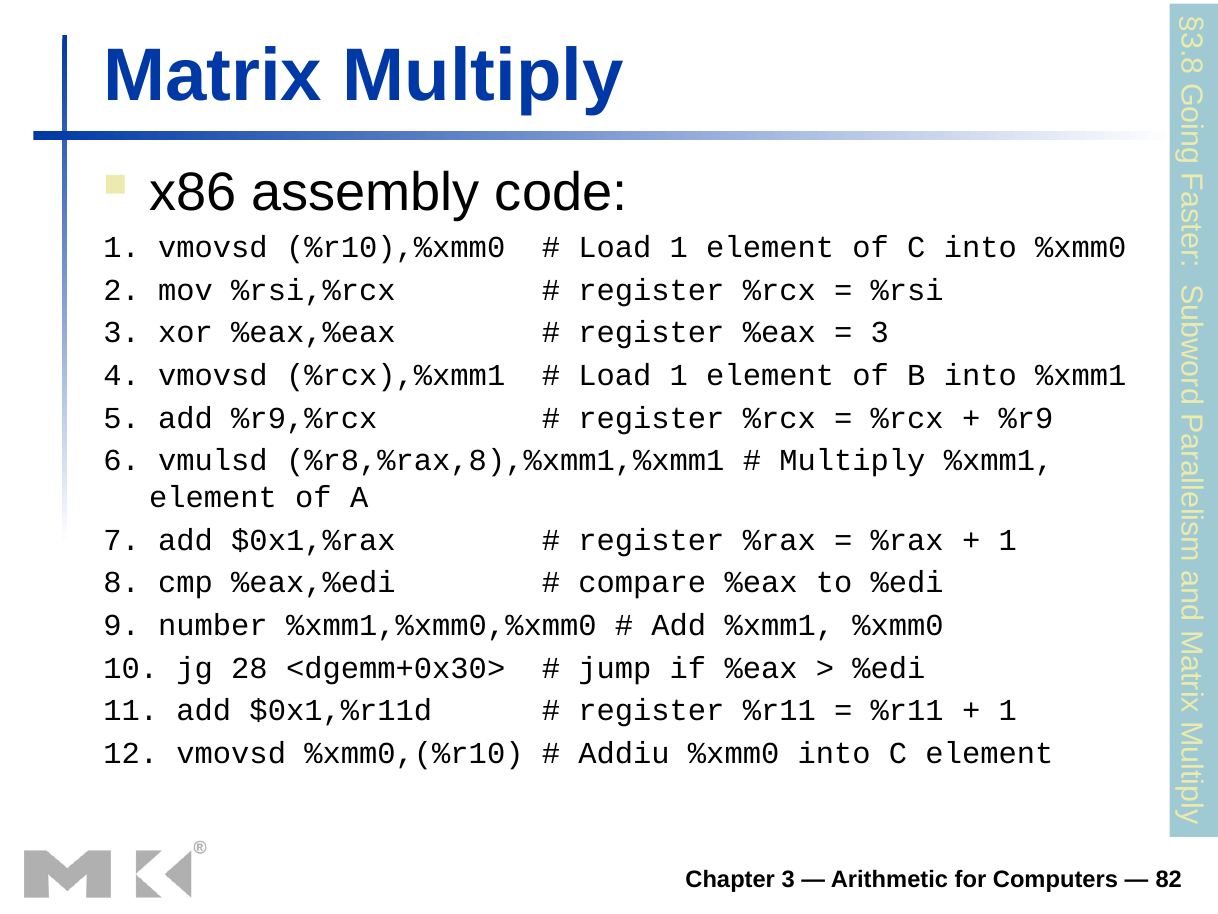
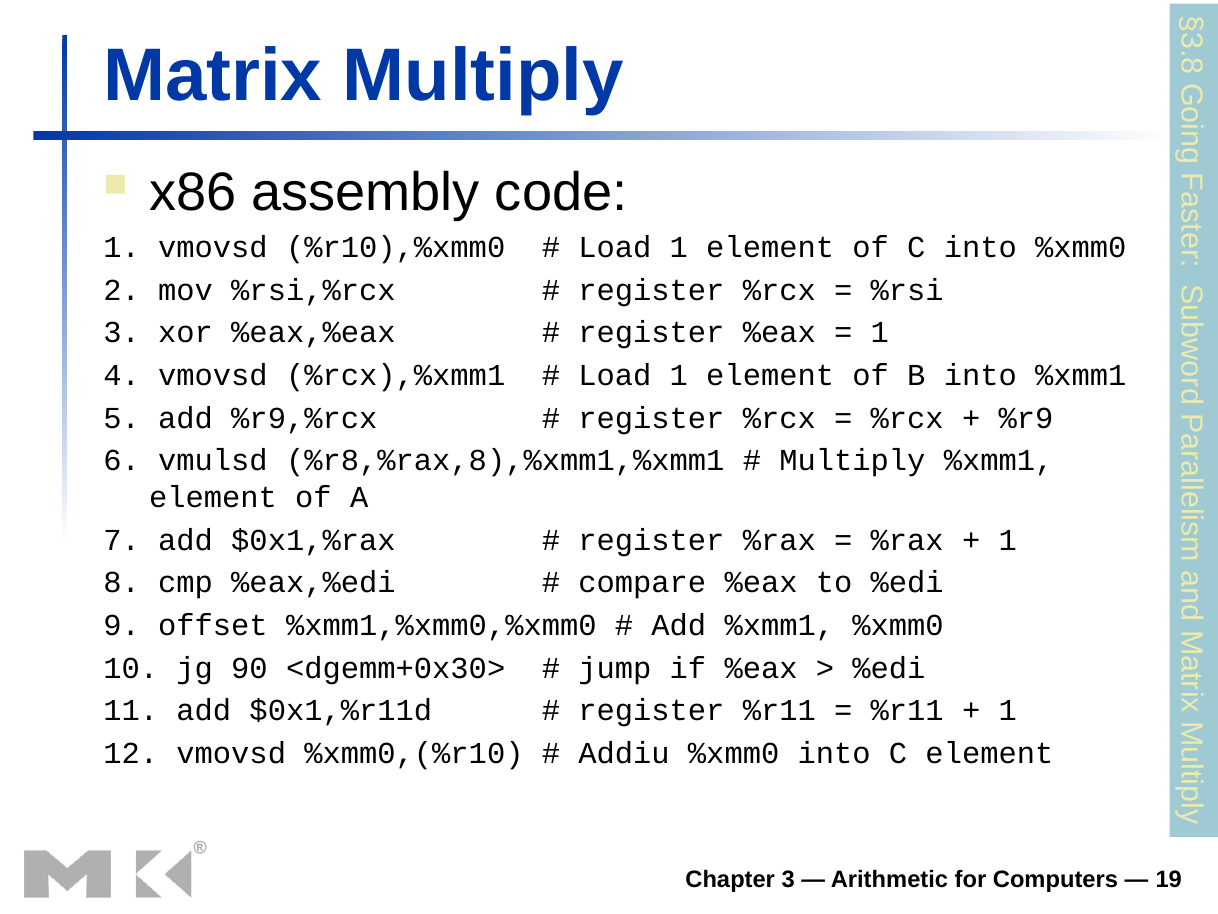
3 at (880, 333): 3 -> 1
number: number -> offset
28: 28 -> 90
82: 82 -> 19
